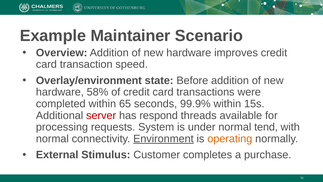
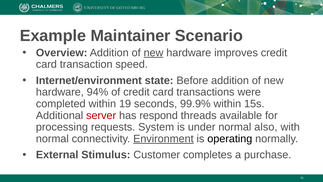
new at (154, 53) underline: none -> present
Overlay/environment: Overlay/environment -> Internet/environment
58%: 58% -> 94%
65: 65 -> 19
tend: tend -> also
operating colour: orange -> black
